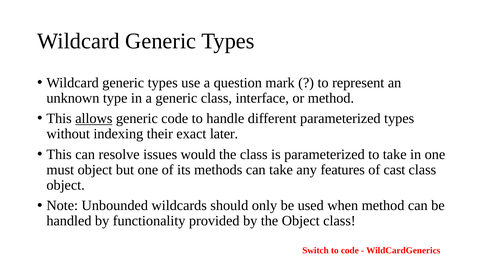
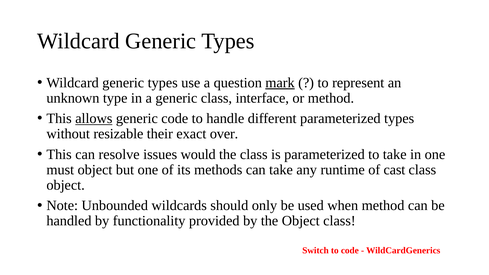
mark underline: none -> present
indexing: indexing -> resizable
later: later -> over
features: features -> runtime
